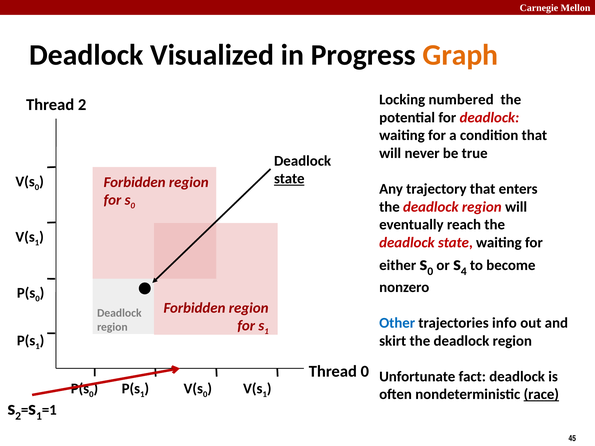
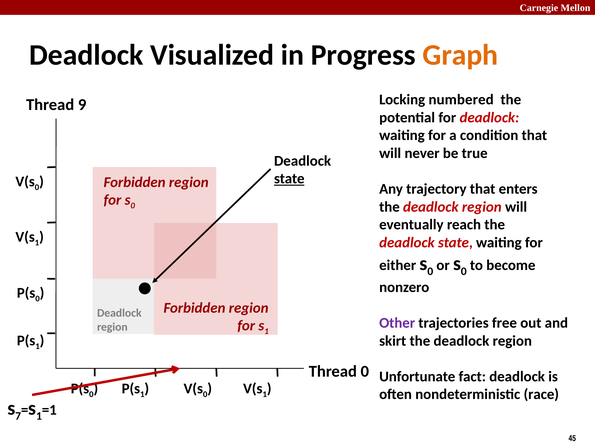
Thread 2: 2 -> 9
4 at (464, 272): 4 -> 0
Other colour: blue -> purple
info: info -> free
race underline: present -> none
2 at (18, 416): 2 -> 7
